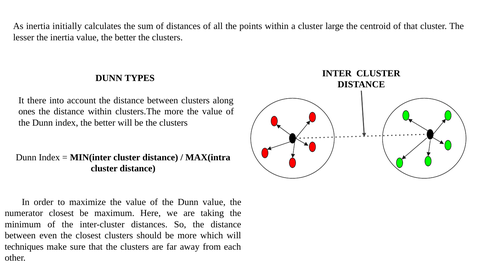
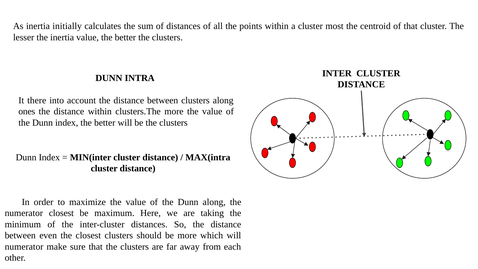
large: large -> most
TYPES: TYPES -> INTRA
Dunn value: value -> along
techniques at (24, 247): techniques -> numerator
